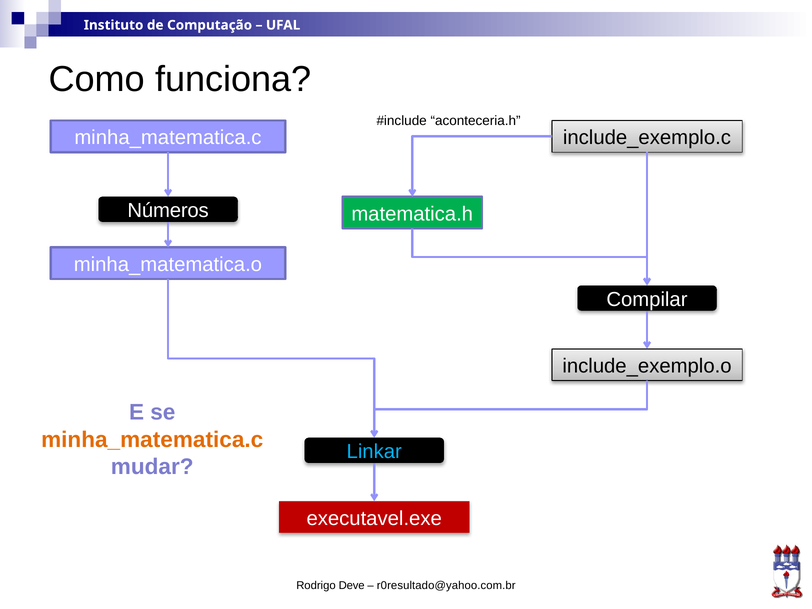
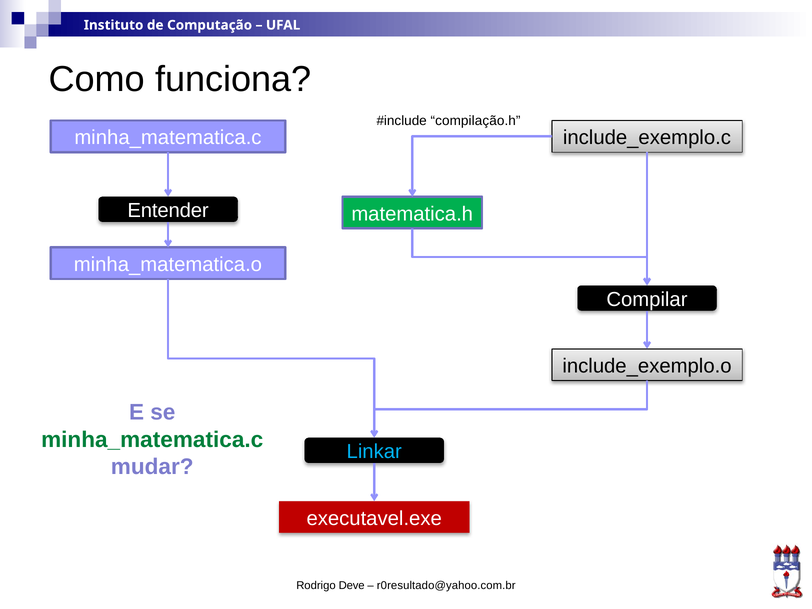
aconteceria.h: aconteceria.h -> compilação.h
Números: Números -> Entender
minha_matematica.c at (152, 440) colour: orange -> green
